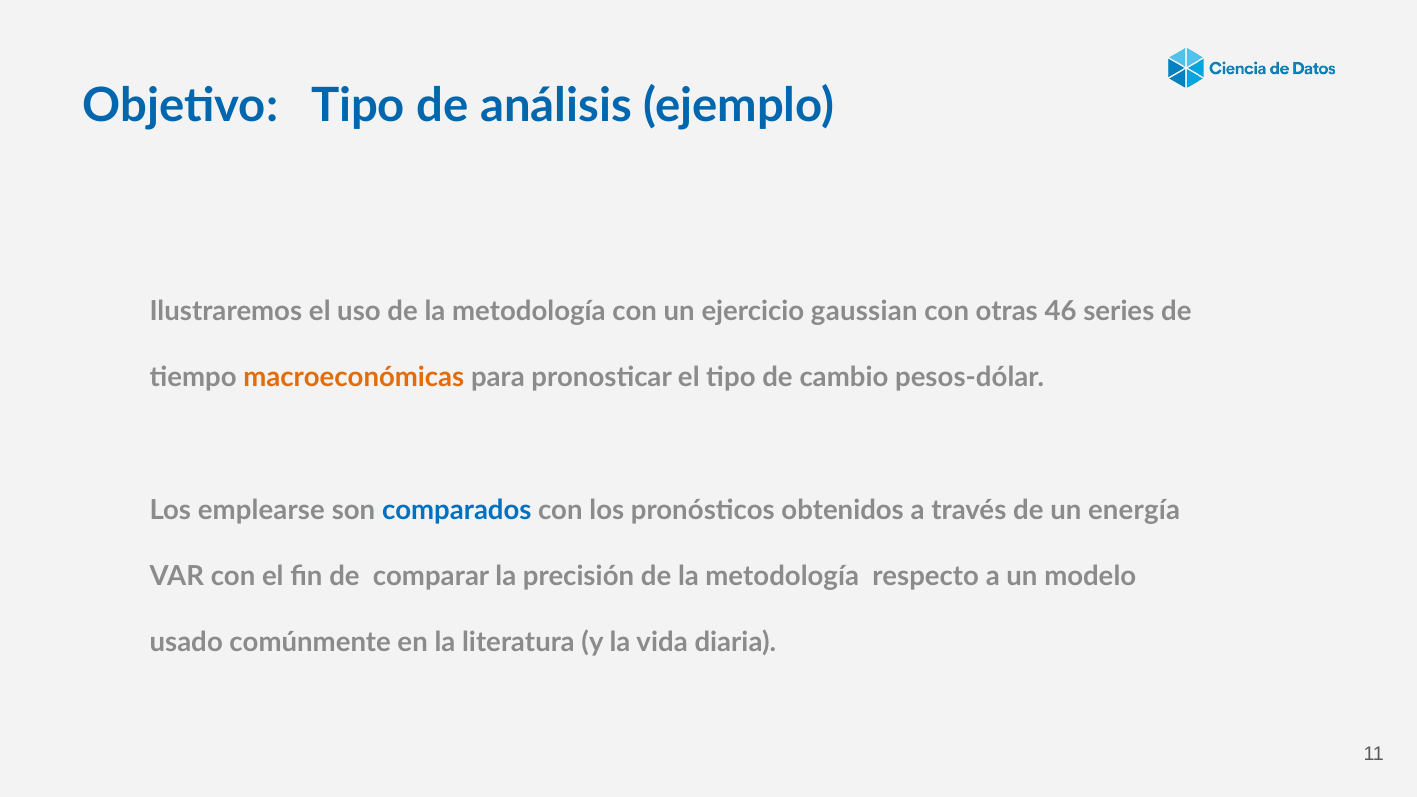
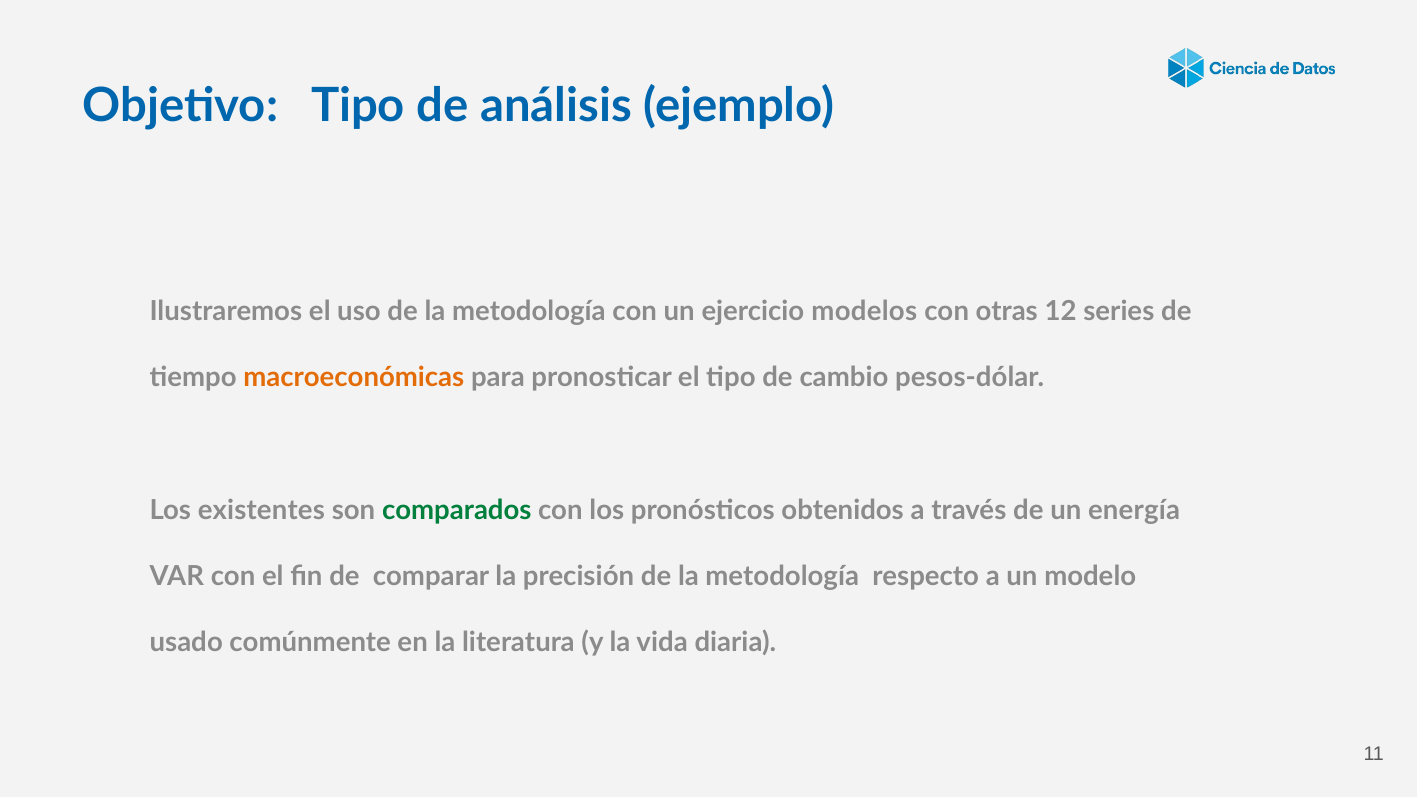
gaussian: gaussian -> modelos
46: 46 -> 12
emplearse: emplearse -> existentes
comparados colour: blue -> green
